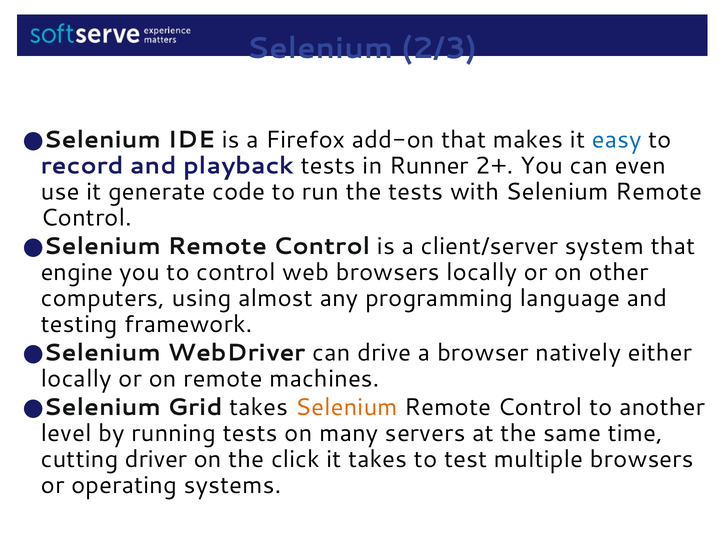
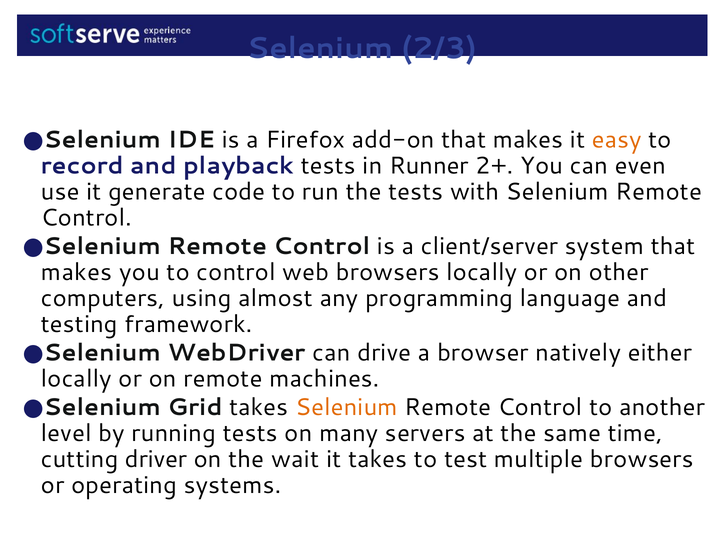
easy colour: blue -> orange
engine at (77, 272): engine -> makes
click: click -> wait
